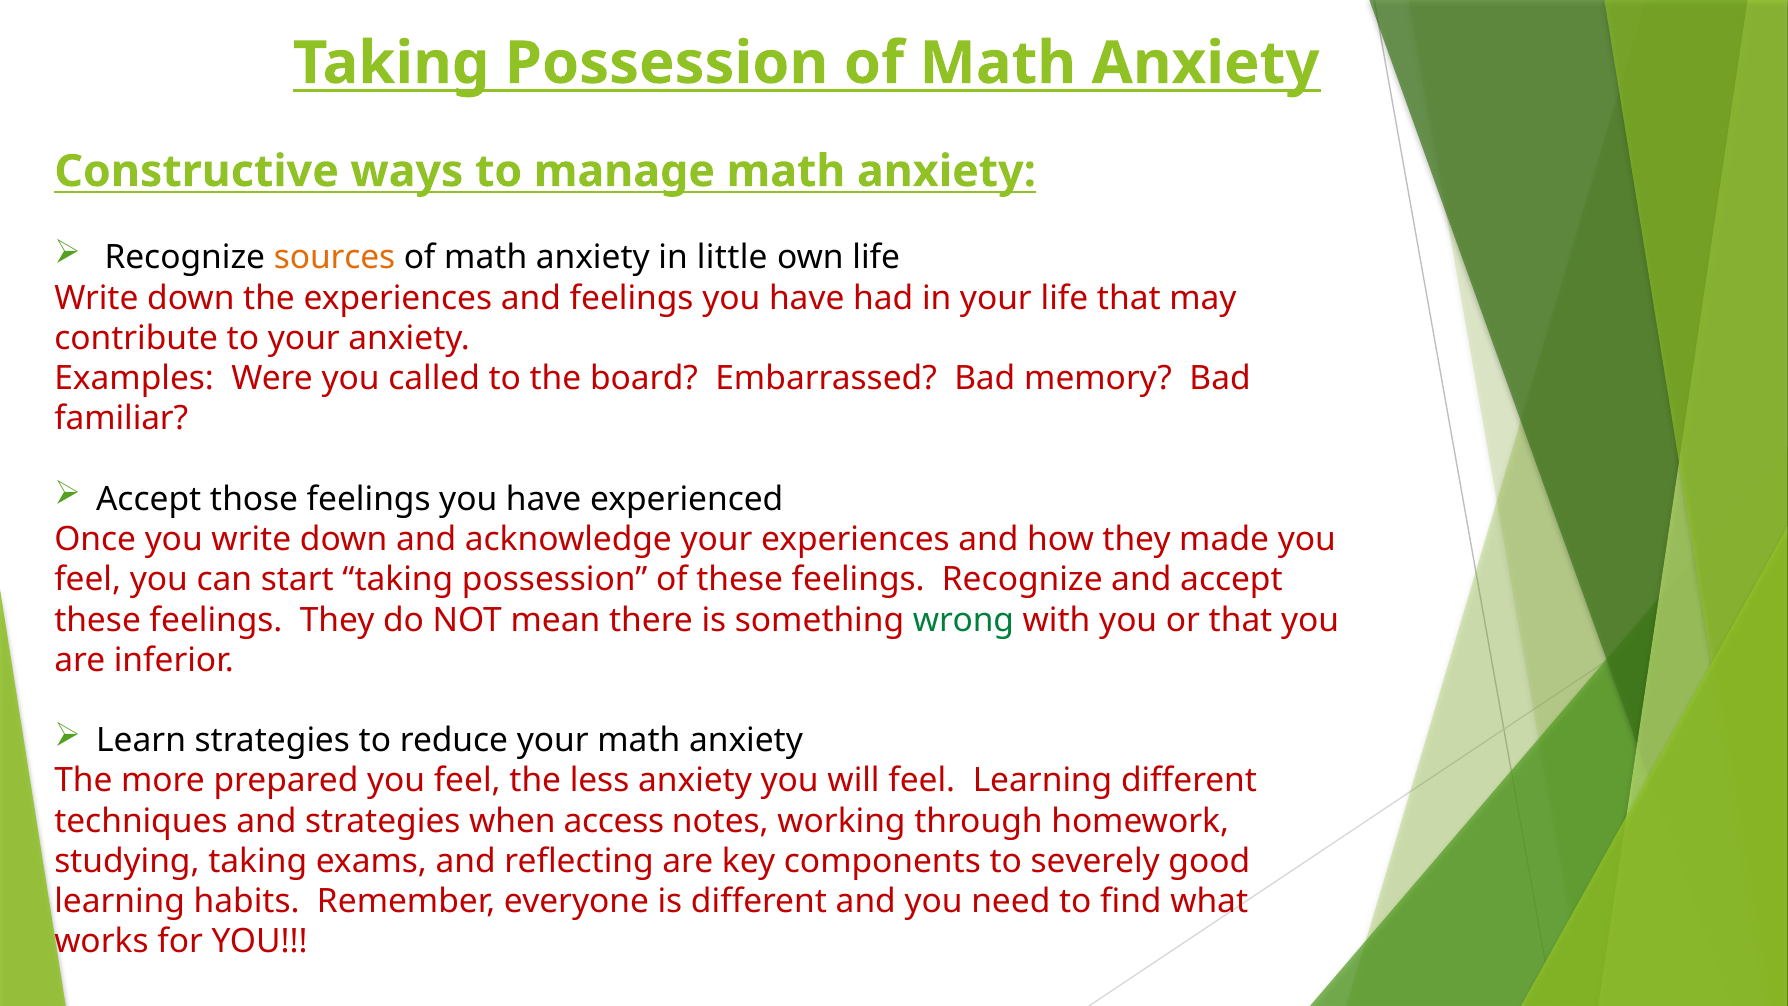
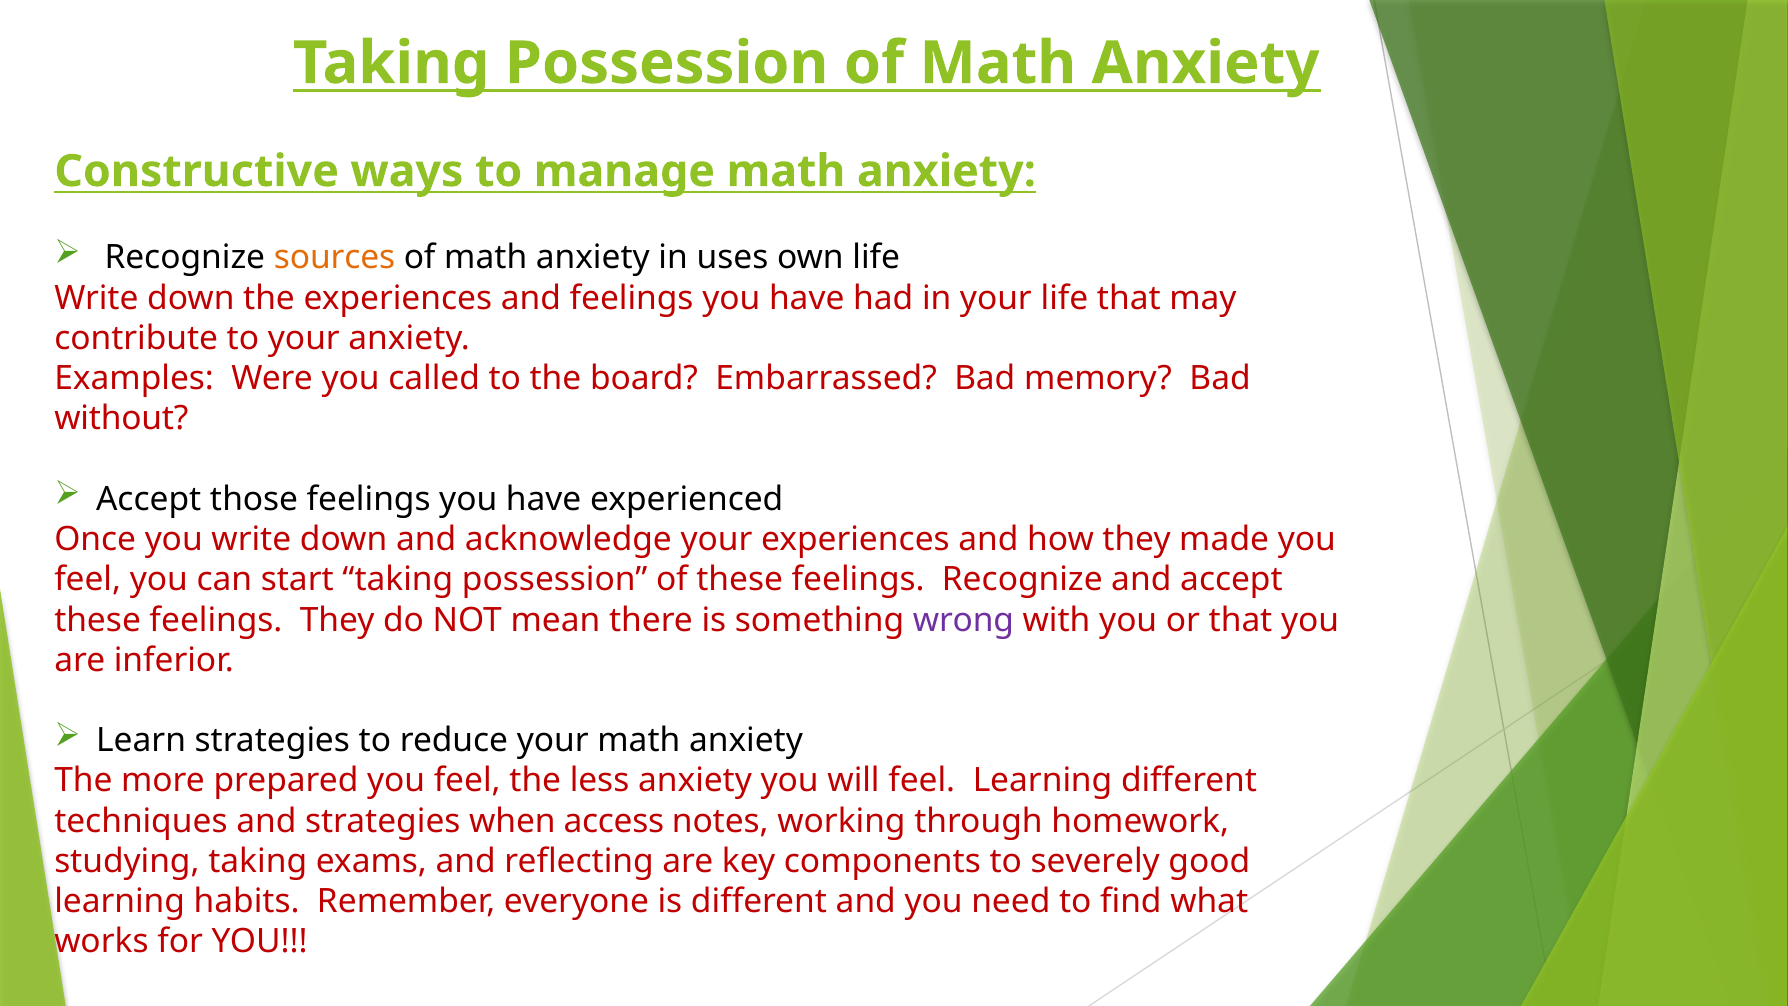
little: little -> uses
familiar: familiar -> without
wrong colour: green -> purple
